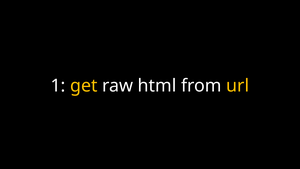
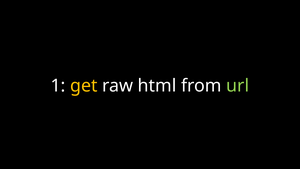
url colour: yellow -> light green
